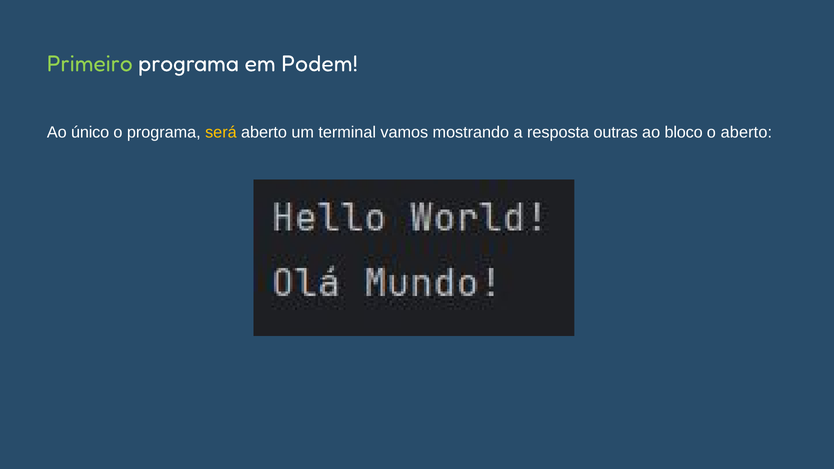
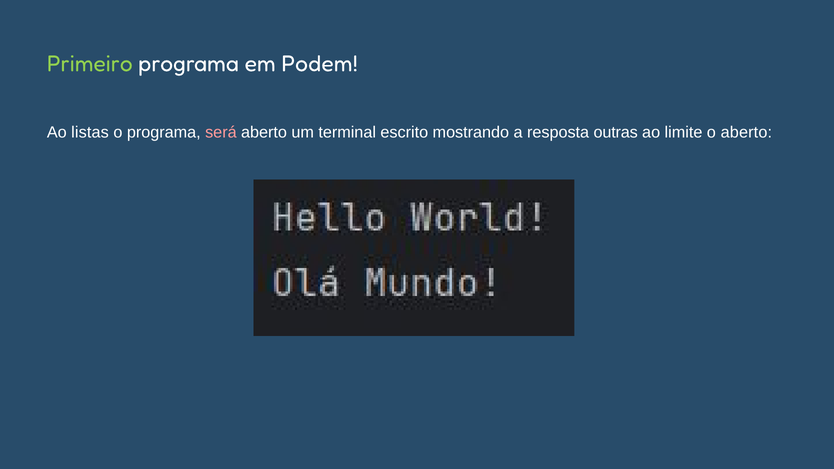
único: único -> listas
será colour: yellow -> pink
vamos: vamos -> escrito
bloco: bloco -> limite
